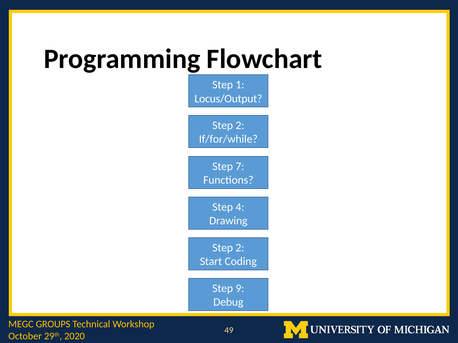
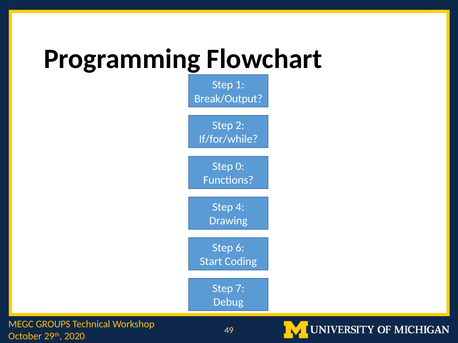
Locus/Output: Locus/Output -> Break/Output
7: 7 -> 0
2 at (240, 248): 2 -> 6
9: 9 -> 7
